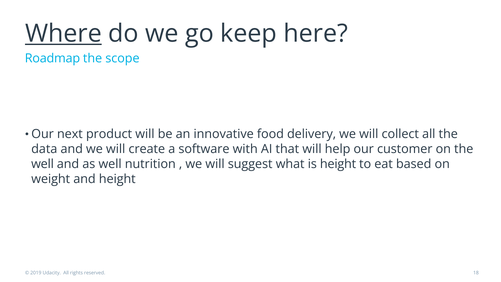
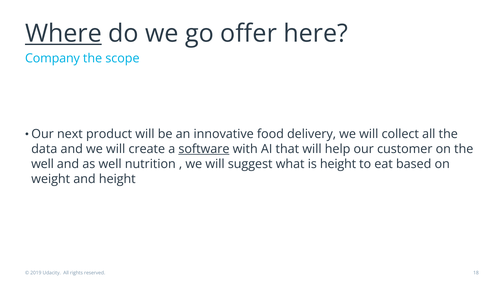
keep: keep -> offer
Roadmap: Roadmap -> Company
software underline: none -> present
